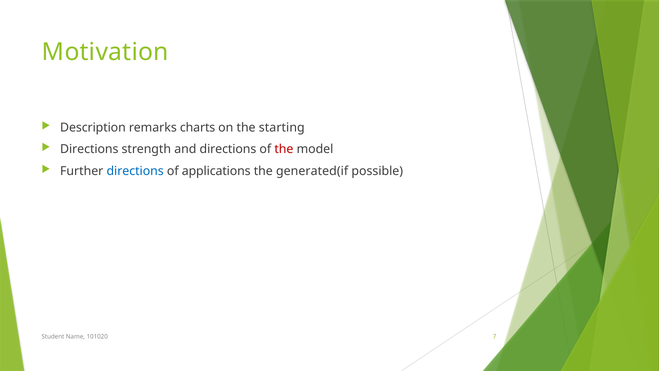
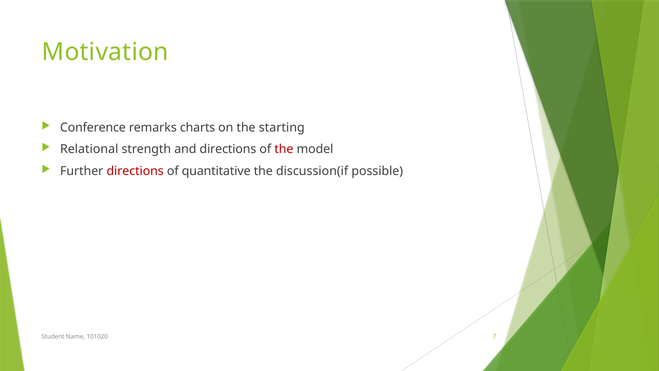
Description: Description -> Conference
Directions at (89, 149): Directions -> Relational
directions at (135, 171) colour: blue -> red
applications: applications -> quantitative
generated(if: generated(if -> discussion(if
